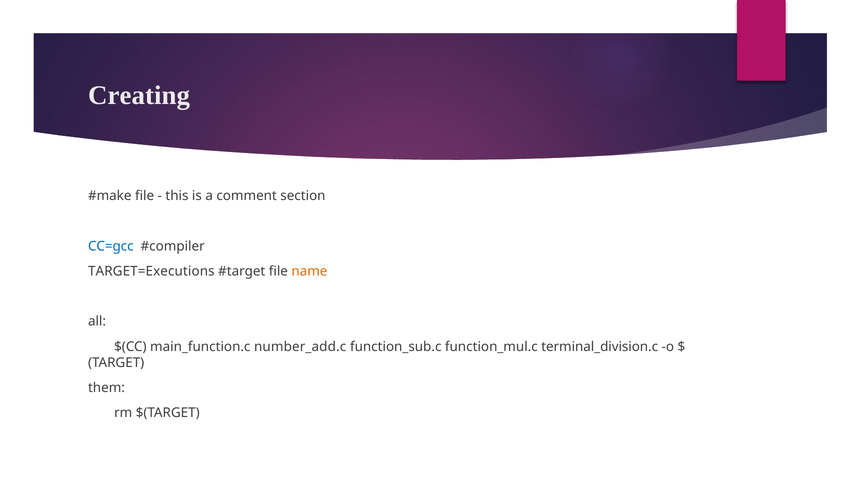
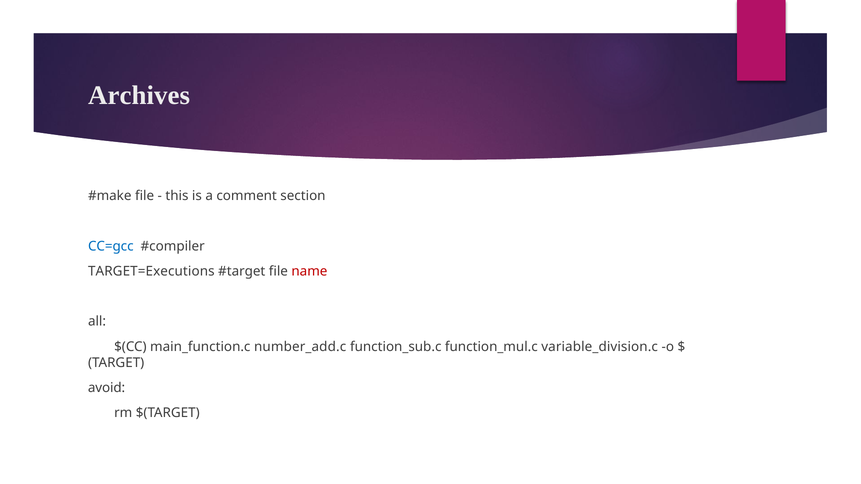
Creating: Creating -> Archives
name colour: orange -> red
terminal_division.c: terminal_division.c -> variable_division.c
them: them -> avoid
